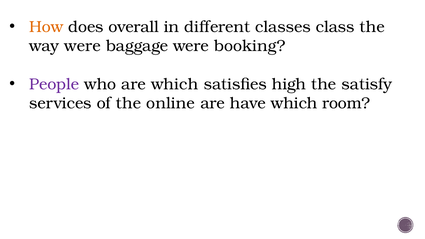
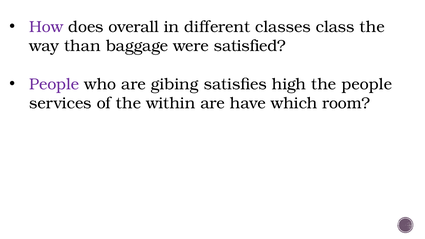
How colour: orange -> purple
way were: were -> than
booking: booking -> satisfied
are which: which -> gibing
the satisfy: satisfy -> people
online: online -> within
